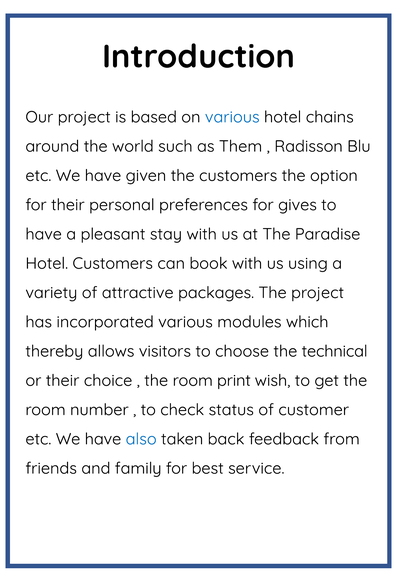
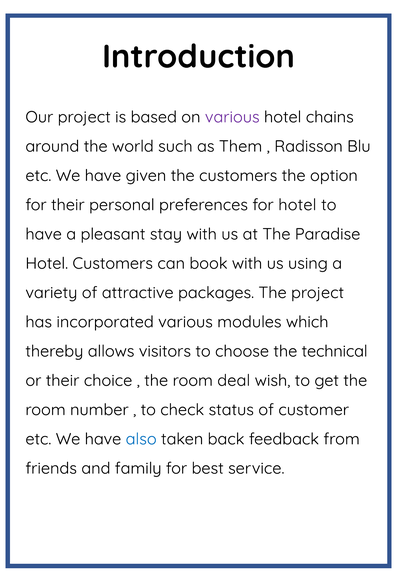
various at (232, 117) colour: blue -> purple
for gives: gives -> hotel
print: print -> deal
